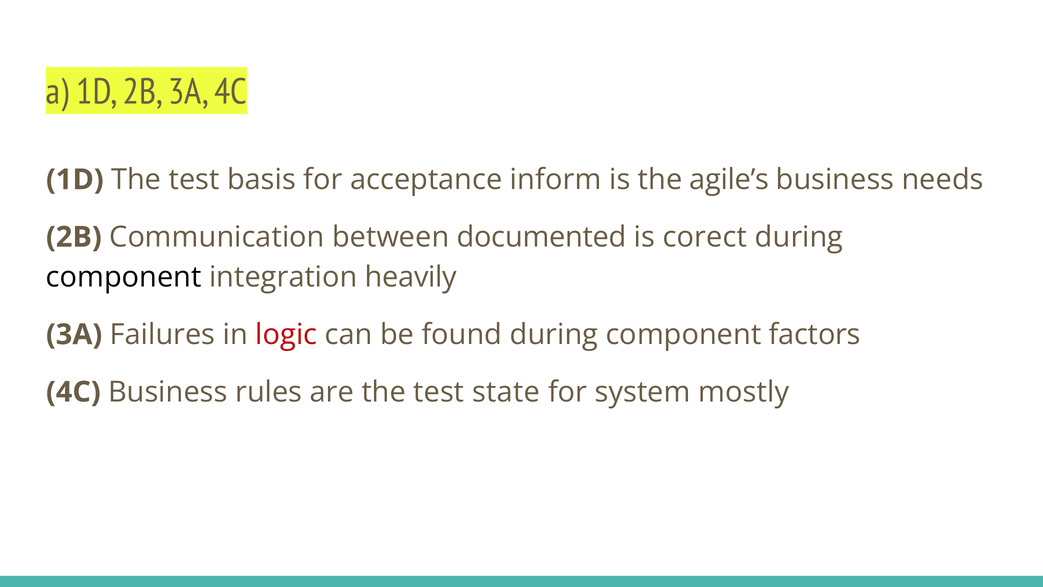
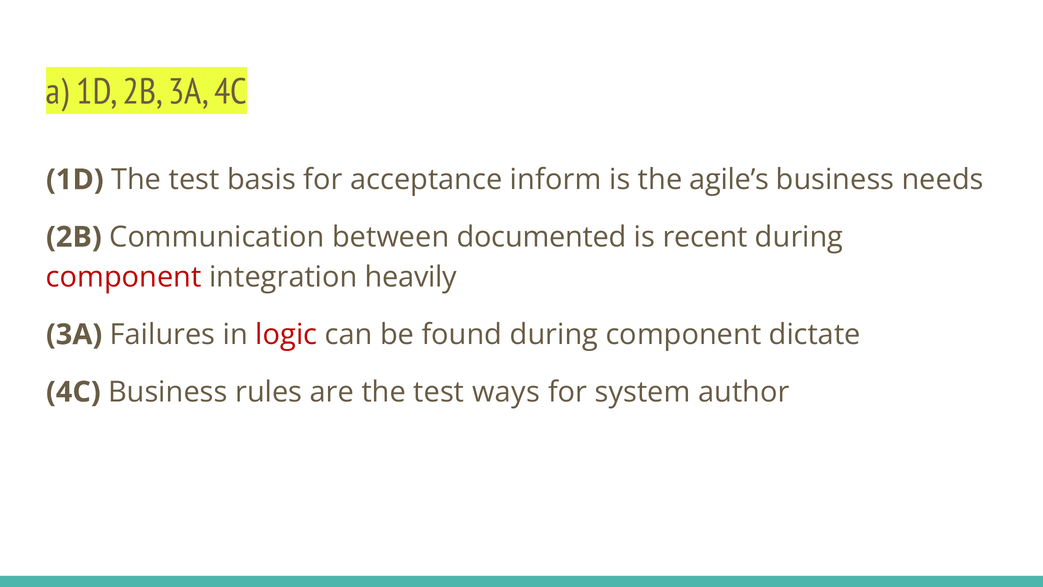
corect: corect -> recent
component at (124, 277) colour: black -> red
factors: factors -> dictate
state: state -> ways
mostly: mostly -> author
